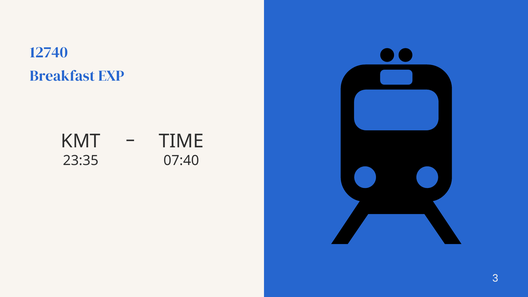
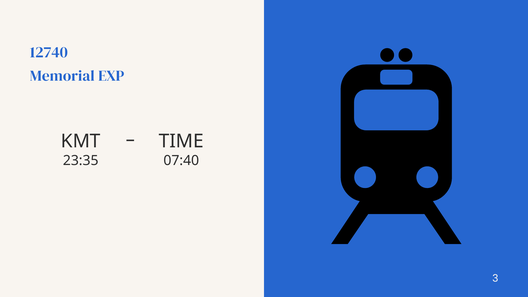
Breakfast: Breakfast -> Memorial
